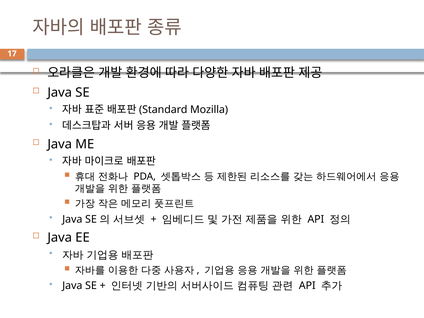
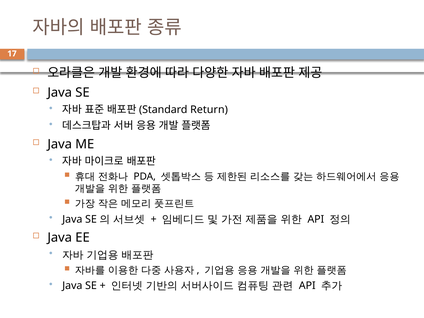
Mozilla: Mozilla -> Return
